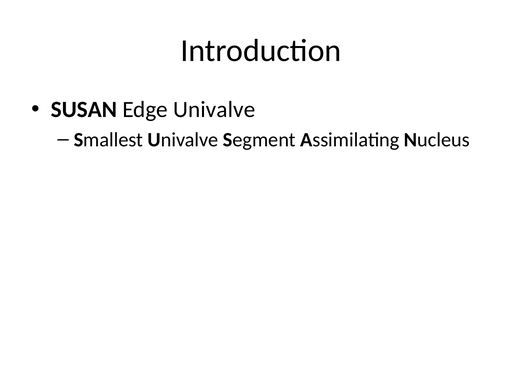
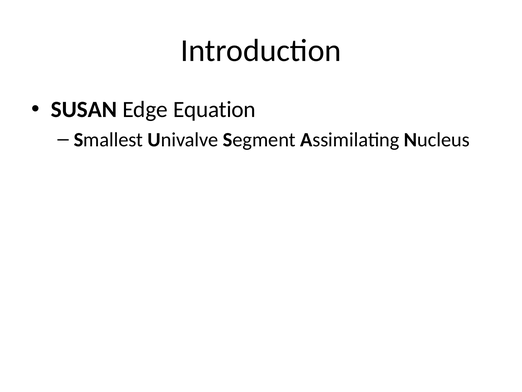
Edge Univalve: Univalve -> Equation
